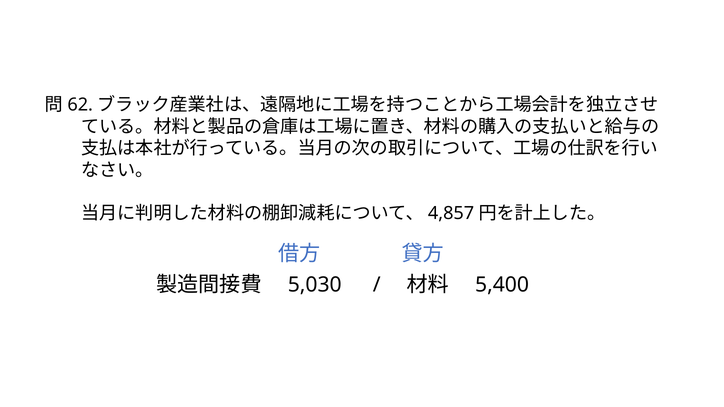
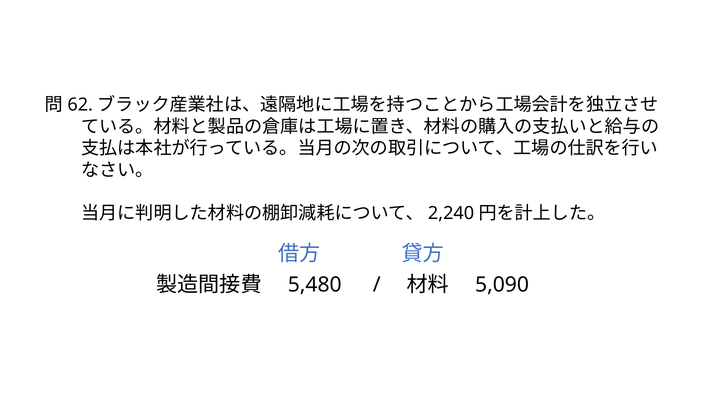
4,857: 4,857 -> 2,240
5,030: 5,030 -> 5,480
5,400: 5,400 -> 5,090
